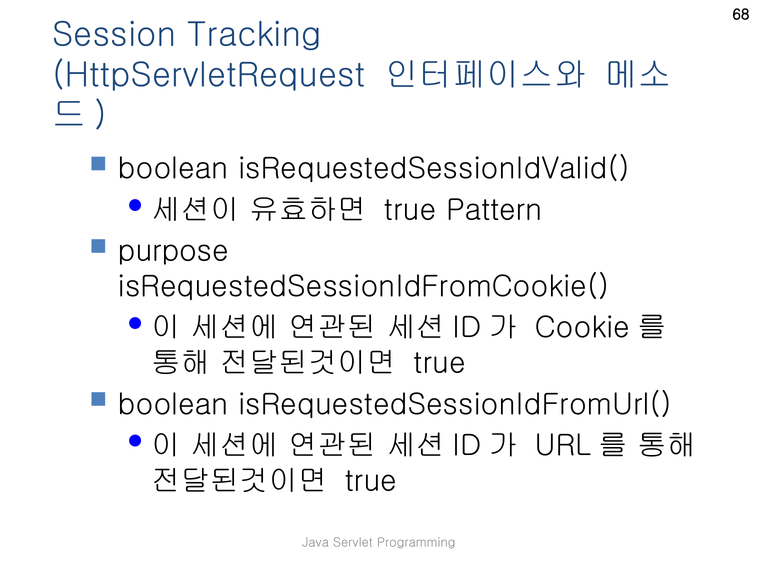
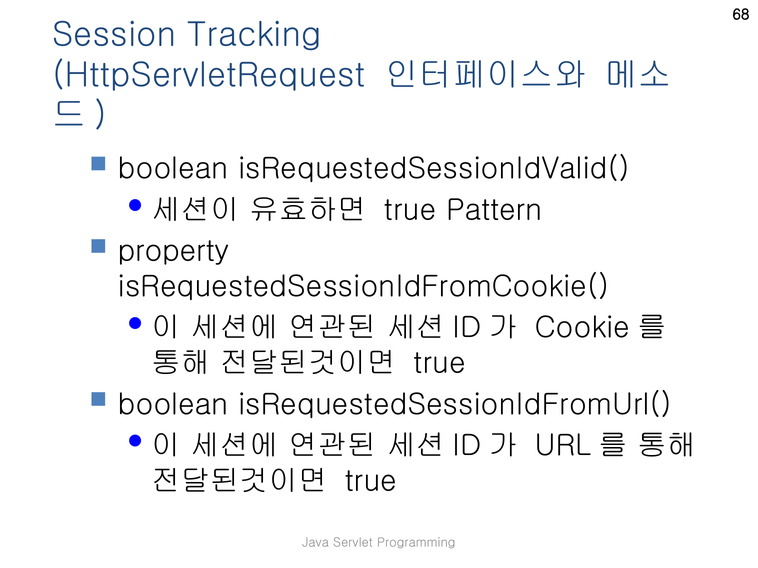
purpose: purpose -> property
